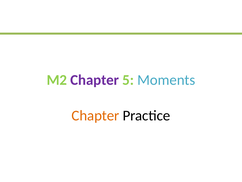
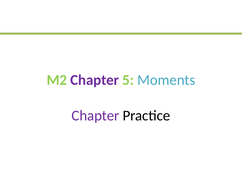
Chapter at (95, 115) colour: orange -> purple
